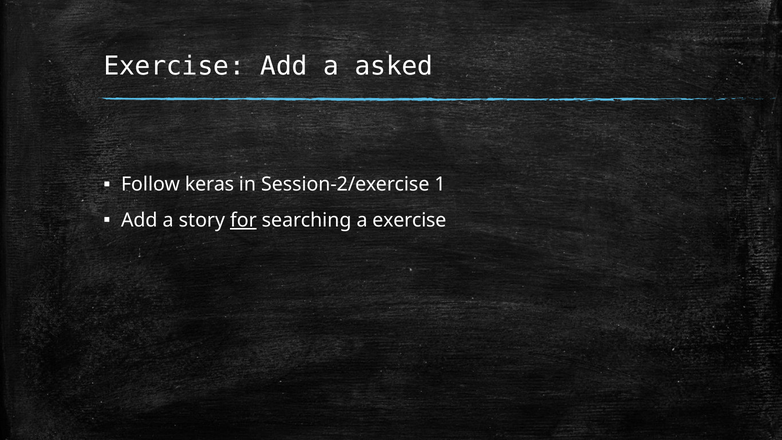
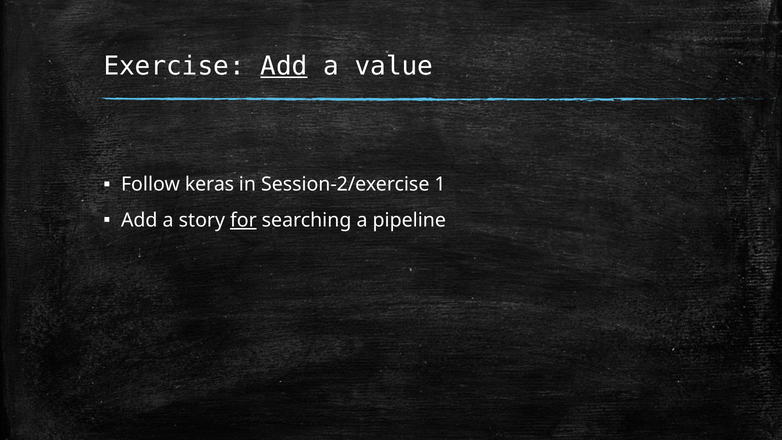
Add at (284, 66) underline: none -> present
asked: asked -> value
a exercise: exercise -> pipeline
